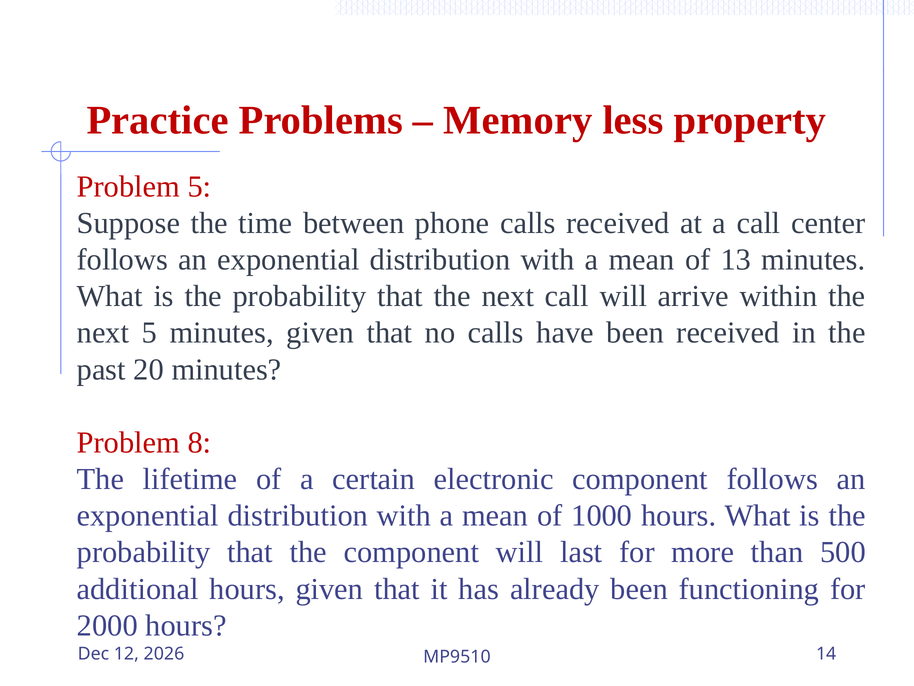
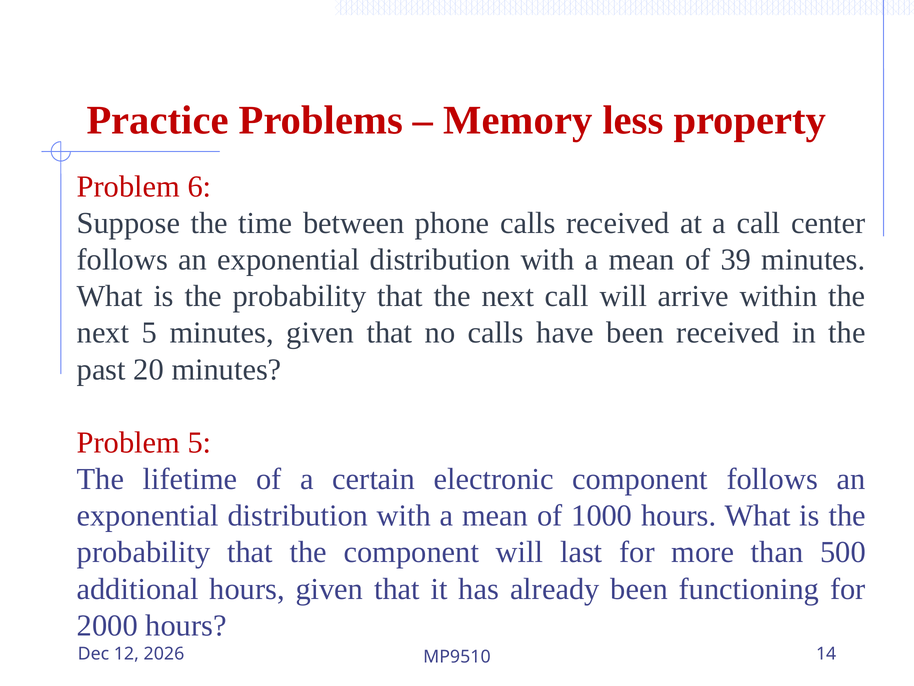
Problem 5: 5 -> 6
13: 13 -> 39
Problem 8: 8 -> 5
